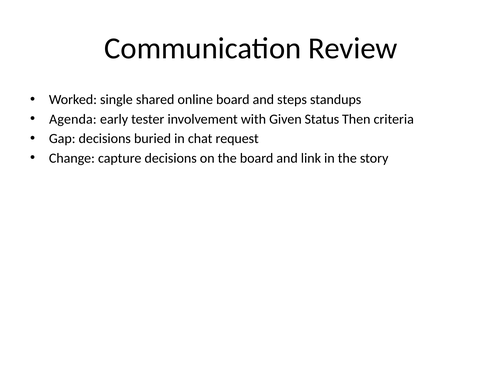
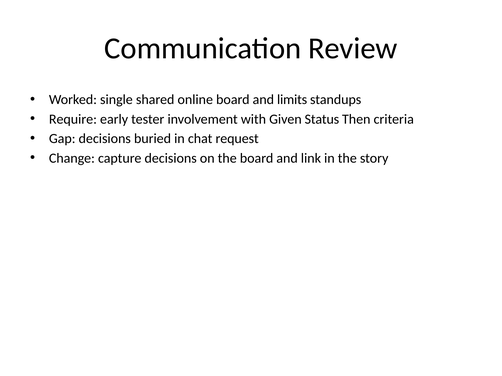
steps: steps -> limits
Agenda: Agenda -> Require
